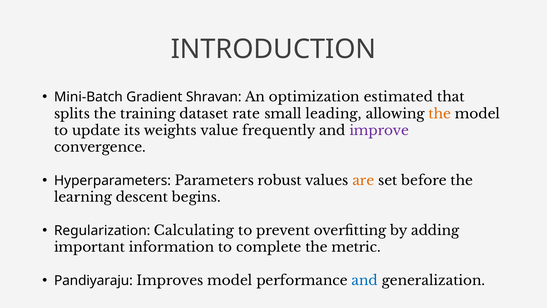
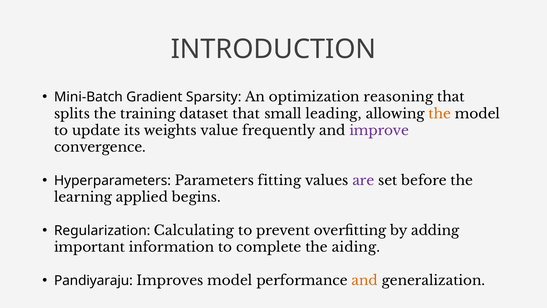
Shravan: Shravan -> Sparsity
estimated: estimated -> reasoning
dataset rate: rate -> that
robust: robust -> fitting
are colour: orange -> purple
descent: descent -> applied
metric: metric -> aiding
and at (365, 280) colour: blue -> orange
